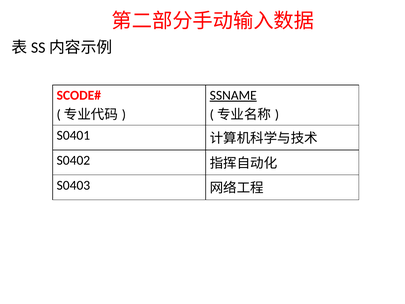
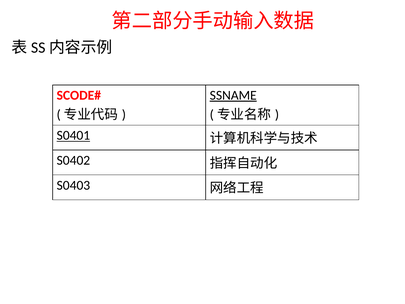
S0401 underline: none -> present
